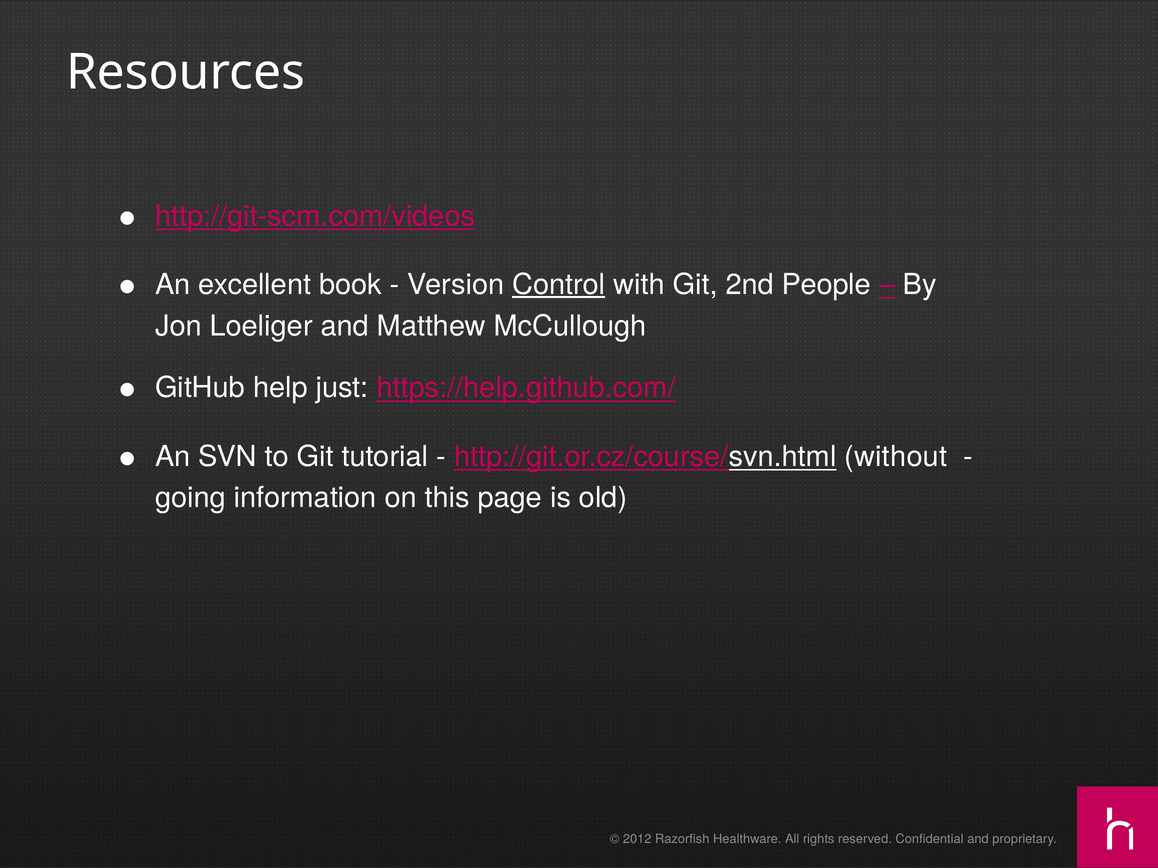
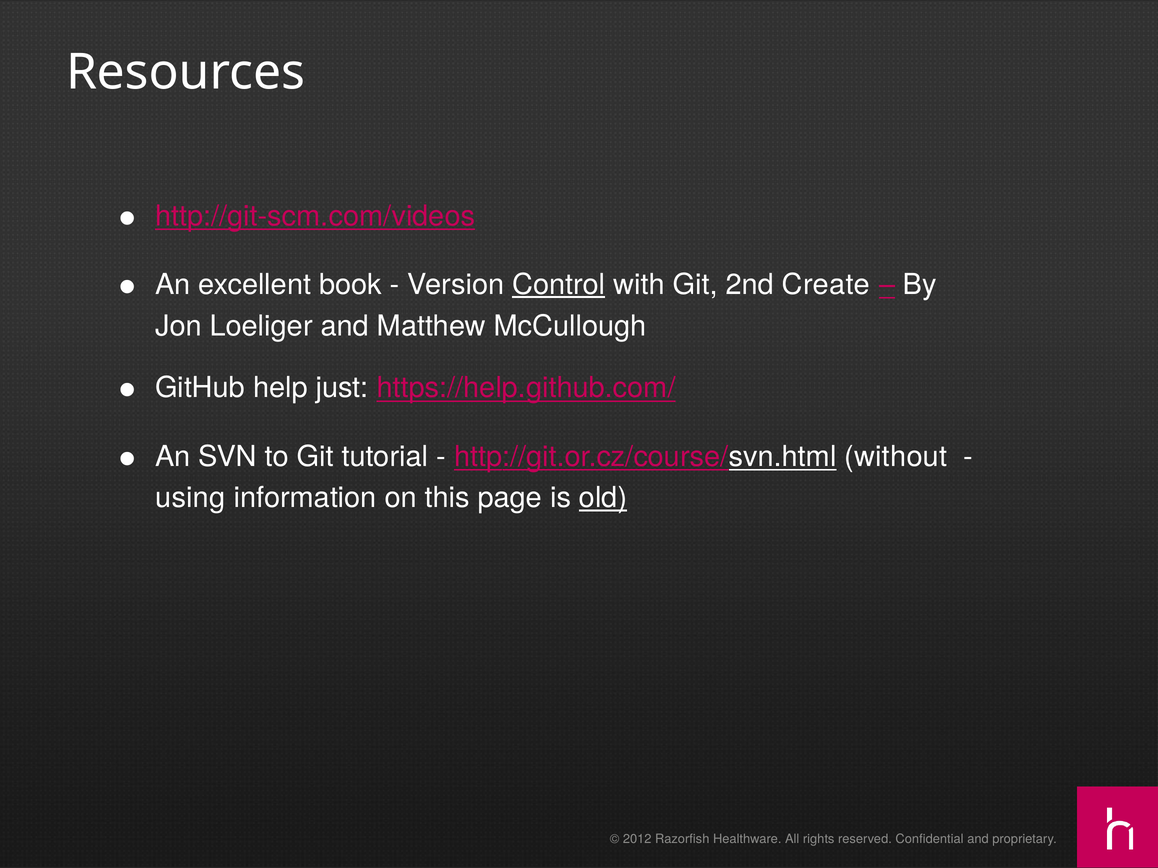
People: People -> Create
going: going -> using
old underline: none -> present
